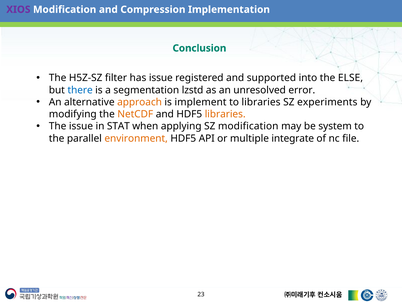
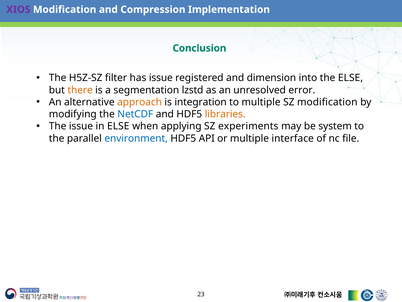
supported: supported -> dimension
there colour: blue -> orange
implement: implement -> integration
to libraries: libraries -> multiple
SZ experiments: experiments -> modification
NetCDF colour: orange -> blue
in STAT: STAT -> ELSE
SZ modification: modification -> experiments
environment colour: orange -> blue
integrate: integrate -> interface
